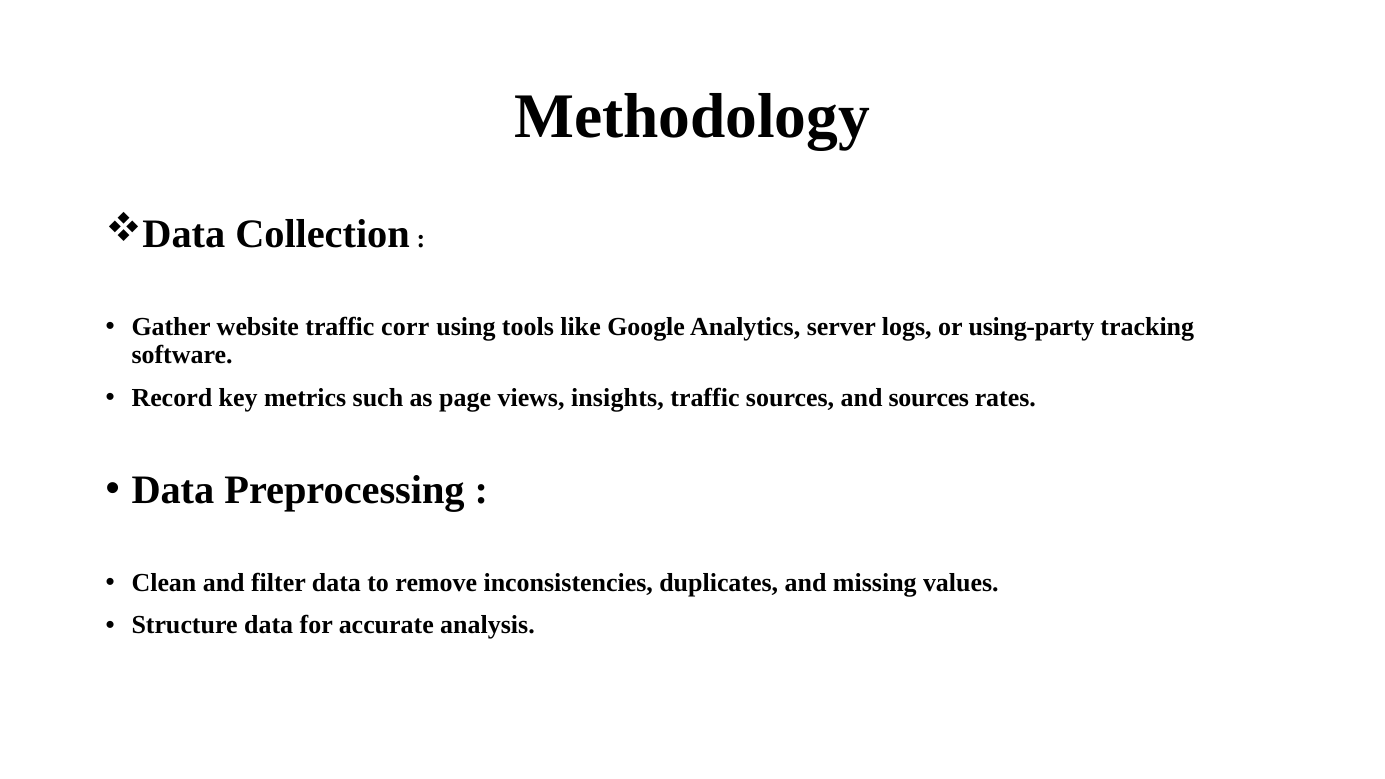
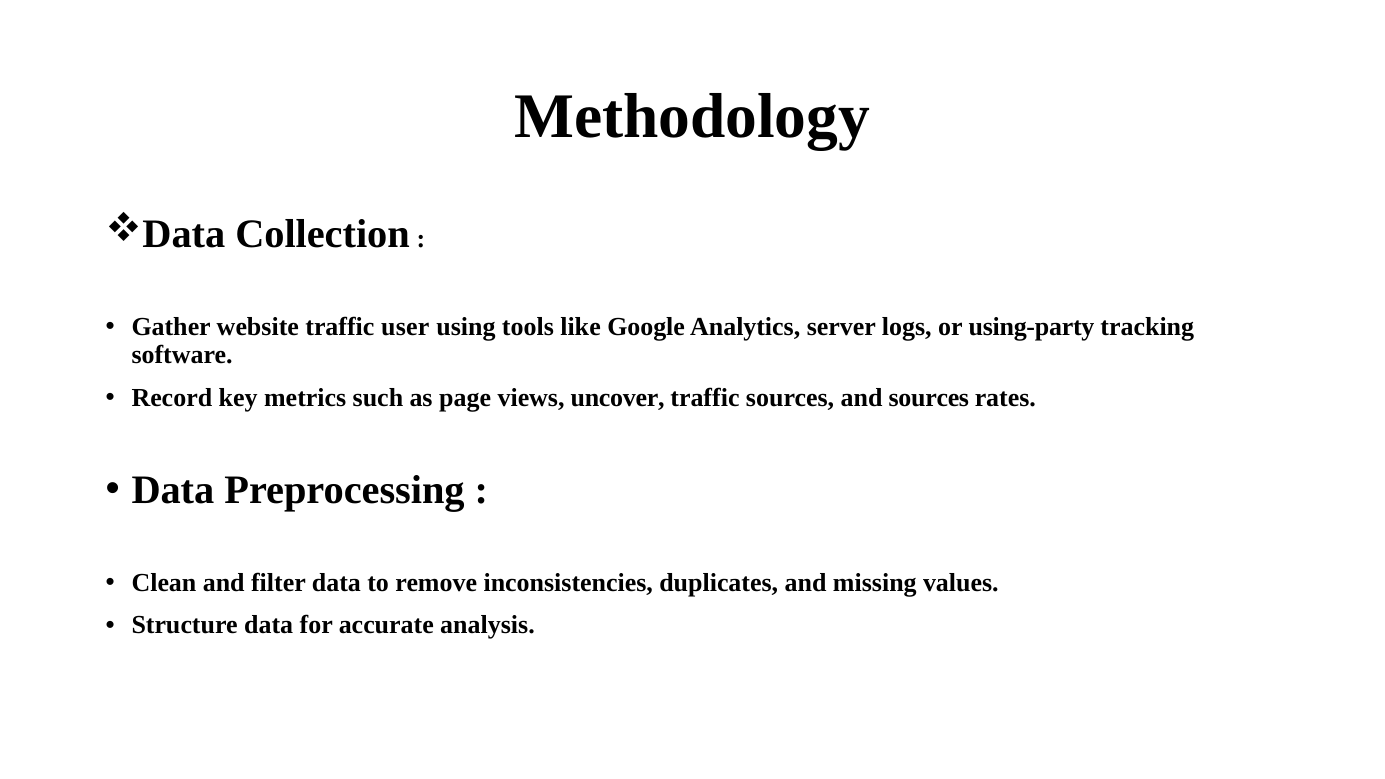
corr: corr -> user
insights: insights -> uncover
